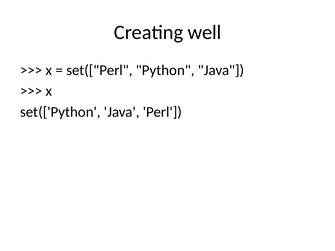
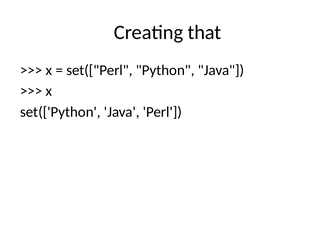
well: well -> that
